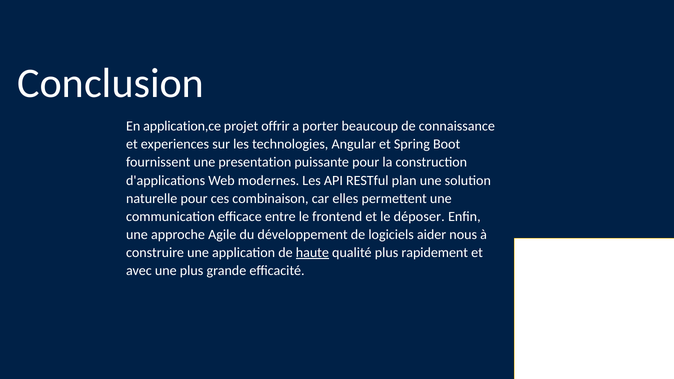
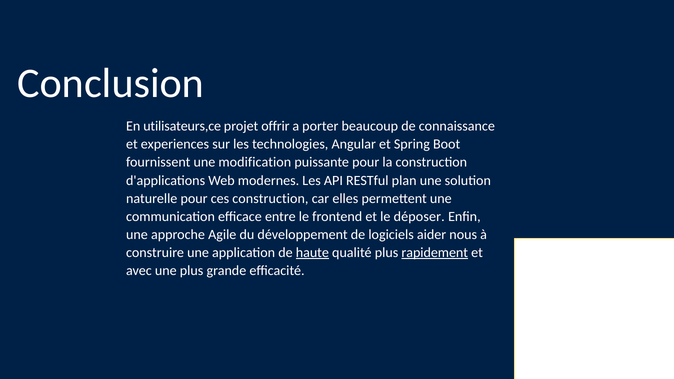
application,ce: application,ce -> utilisateurs,ce
presentation: presentation -> modification
ces combinaison: combinaison -> construction
rapidement underline: none -> present
